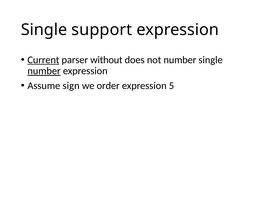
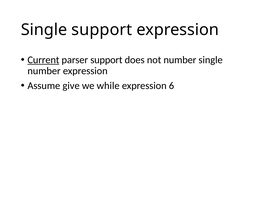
parser without: without -> support
number at (44, 71) underline: present -> none
sign: sign -> give
order: order -> while
5: 5 -> 6
